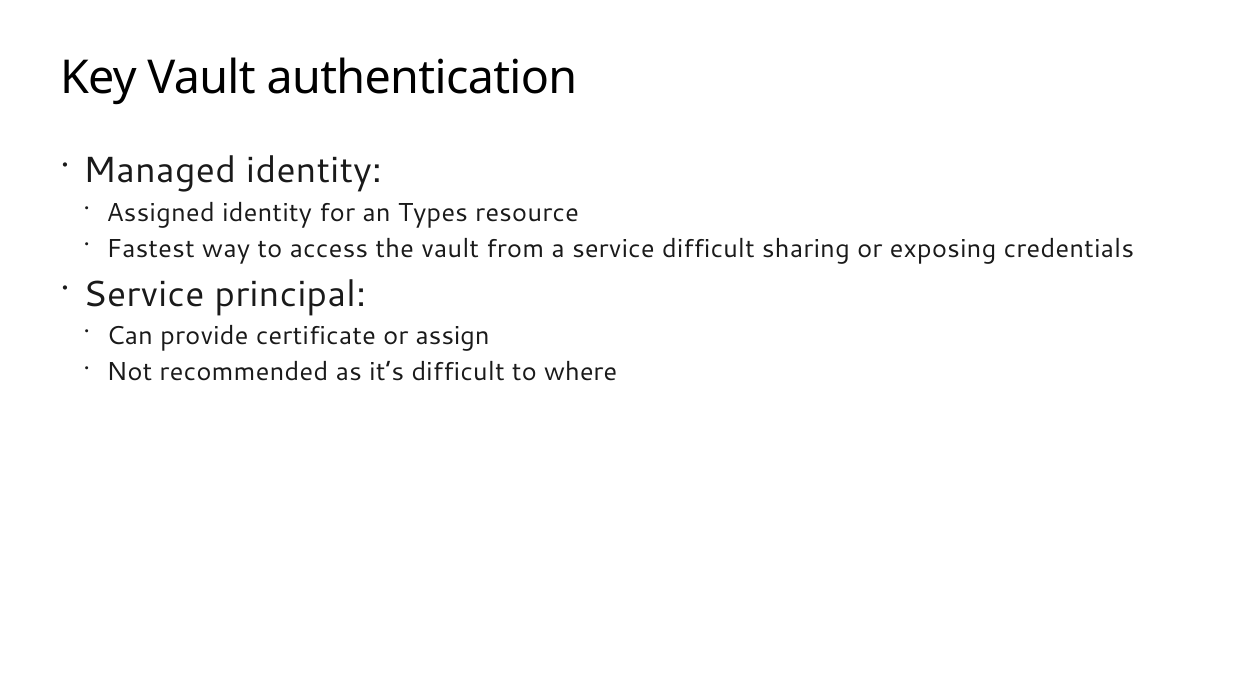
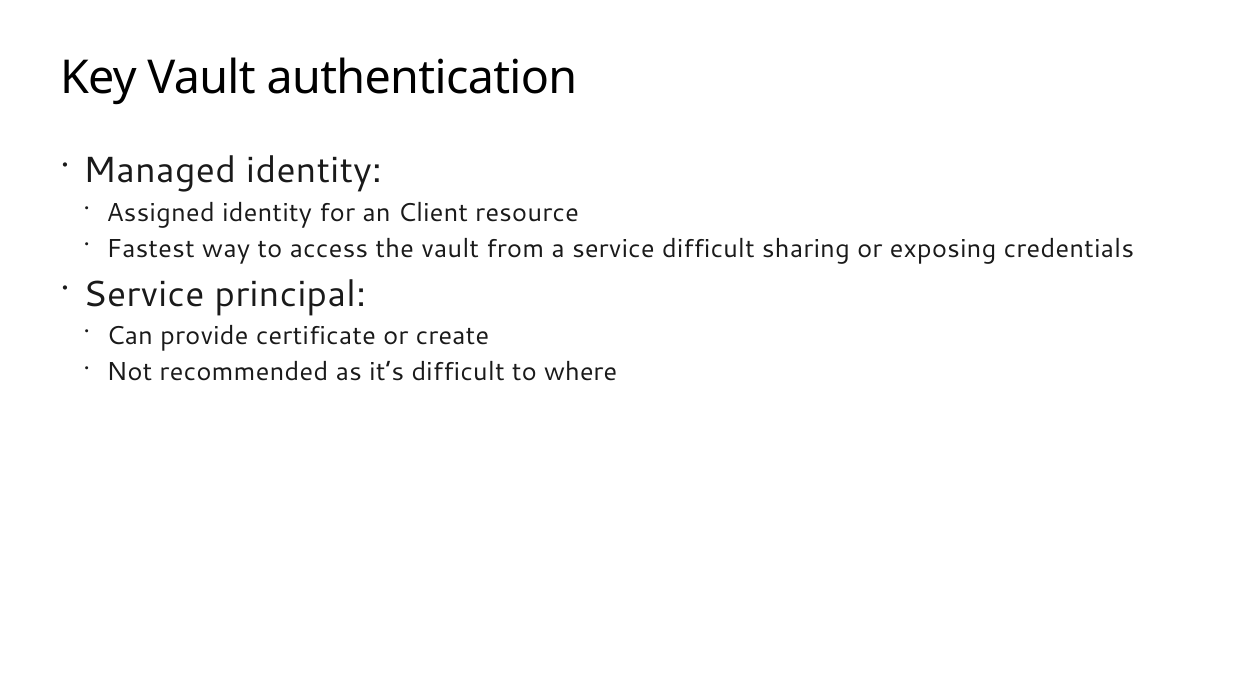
Types: Types -> Client
assign: assign -> create
